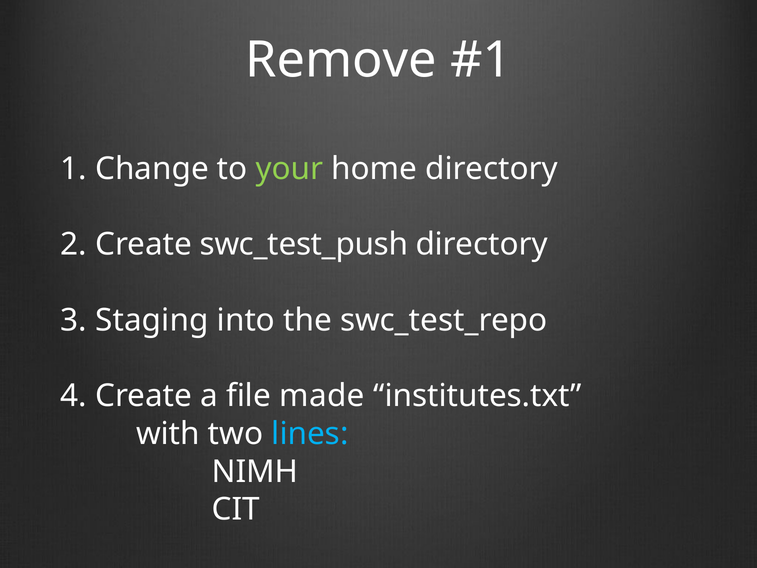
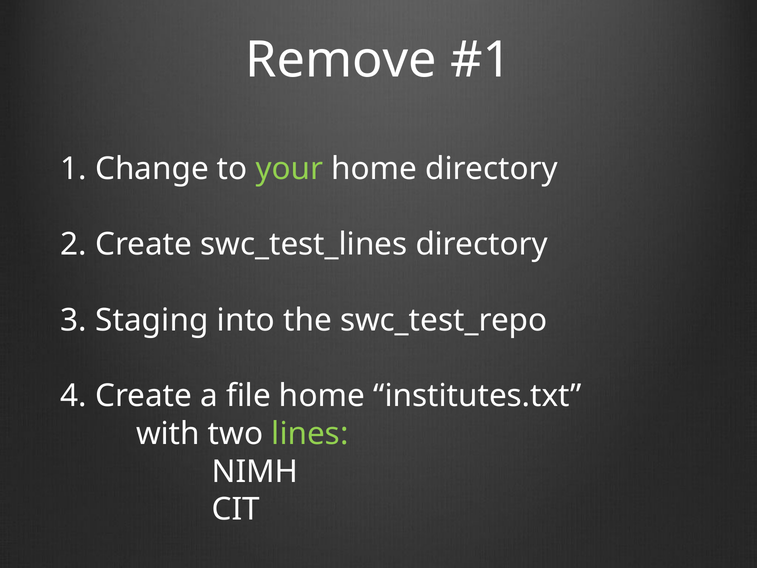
swc_test_push: swc_test_push -> swc_test_lines
file made: made -> home
lines colour: light blue -> light green
